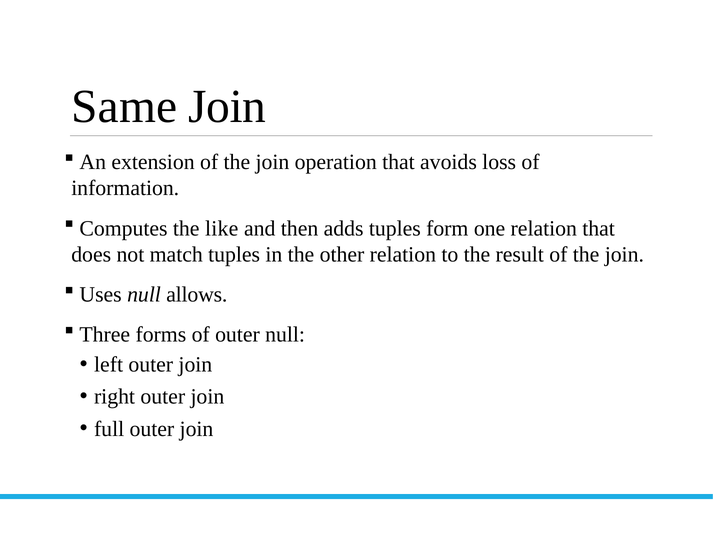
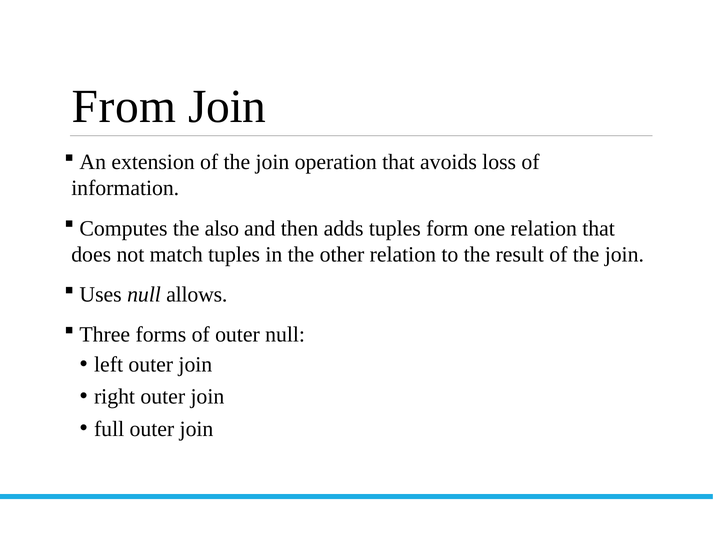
Same: Same -> From
like: like -> also
